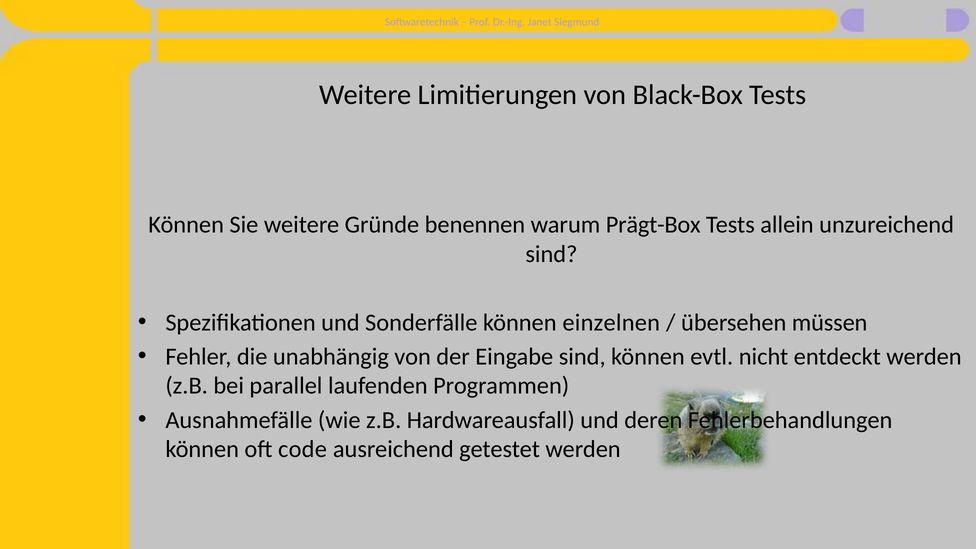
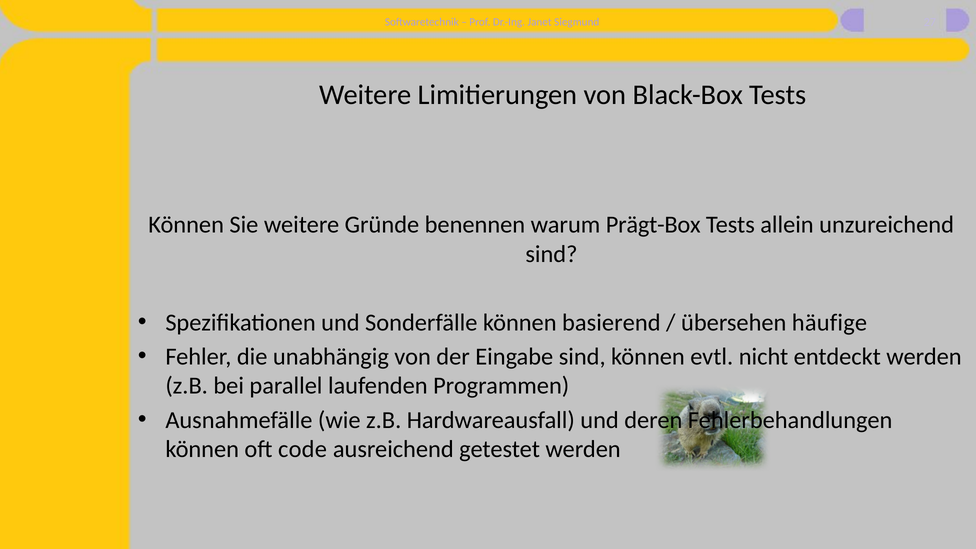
einzelnen: einzelnen -> basierend
müssen: müssen -> häufige
